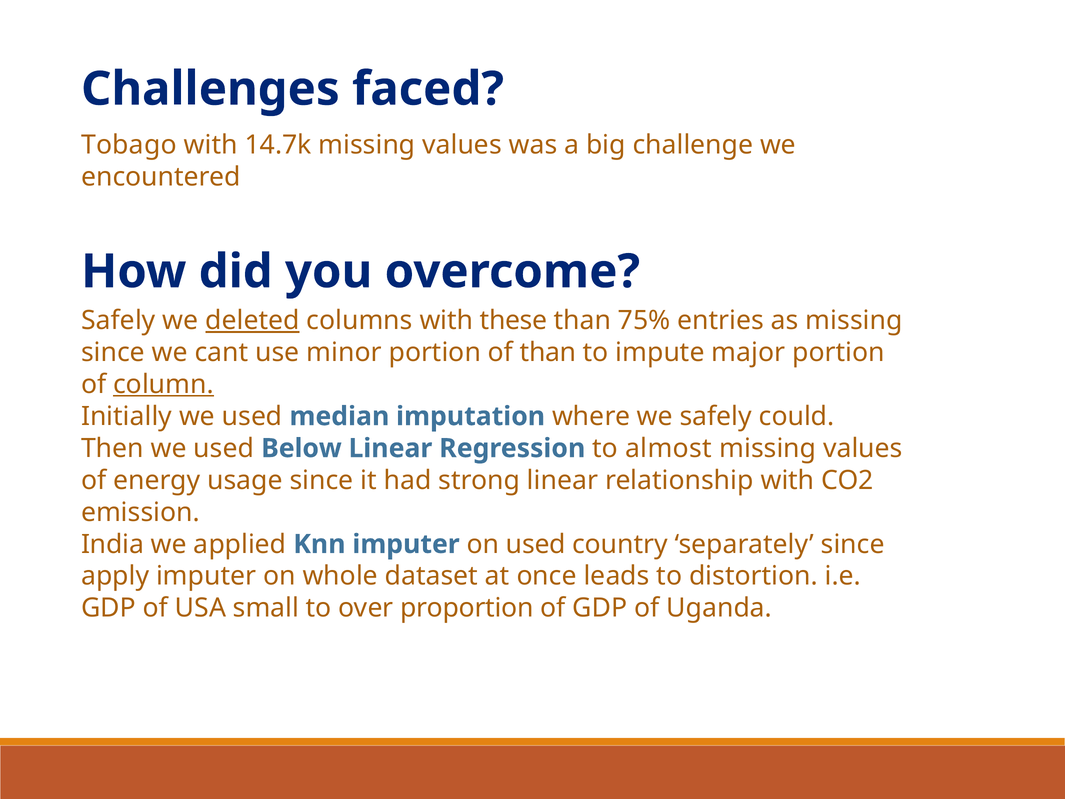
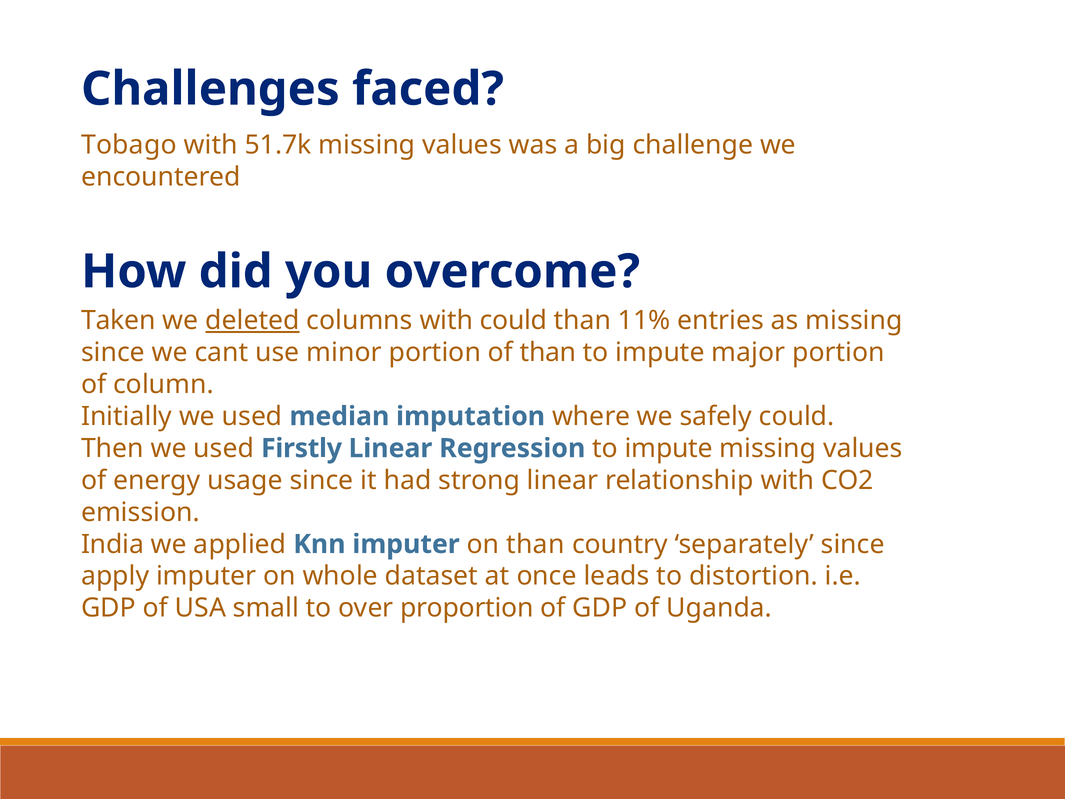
14.7k: 14.7k -> 51.7k
Safely at (118, 320): Safely -> Taken
with these: these -> could
75%: 75% -> 11%
column underline: present -> none
Below: Below -> Firstly
Regression to almost: almost -> impute
on used: used -> than
